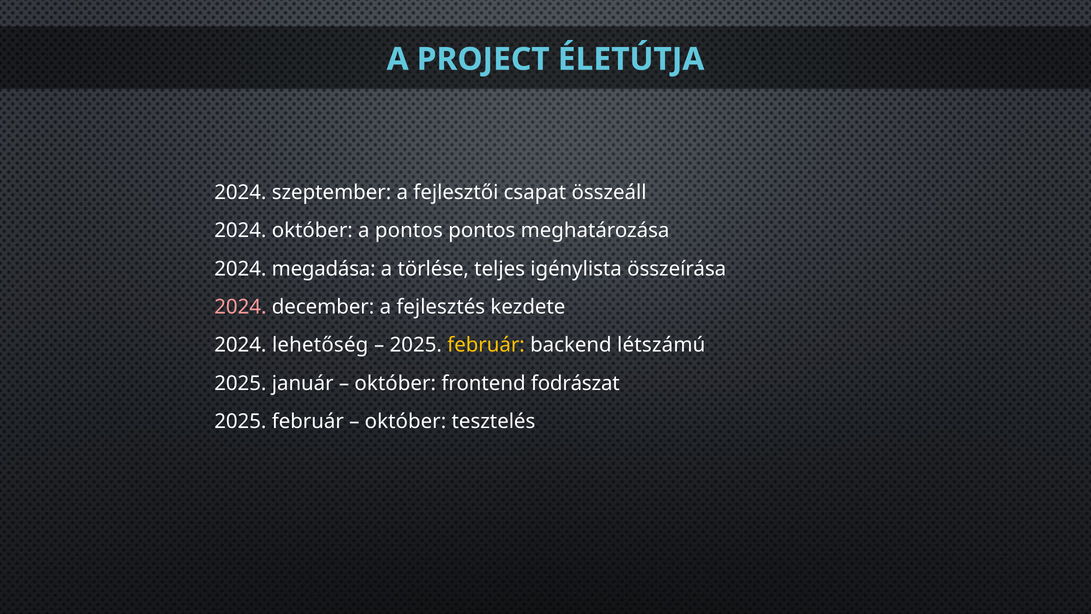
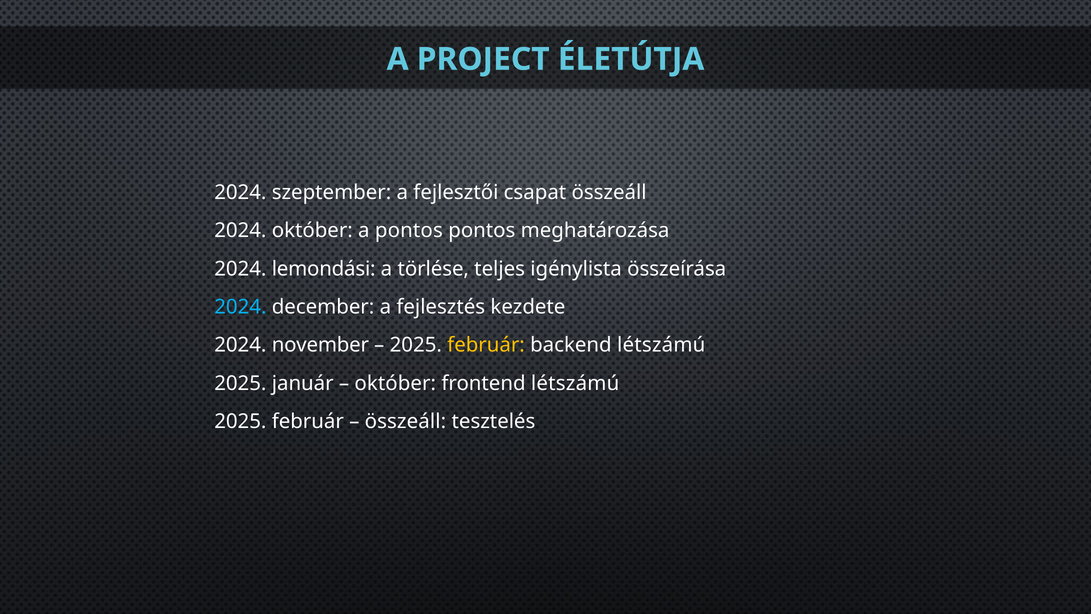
megadása: megadása -> lemondási
2024 at (240, 307) colour: pink -> light blue
lehetőség: lehetőség -> november
frontend fodrászat: fodrászat -> létszámú
október at (405, 421): október -> összeáll
